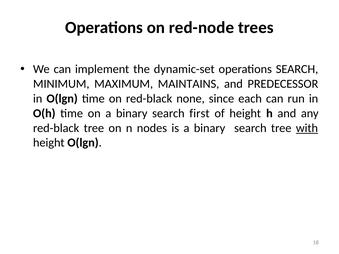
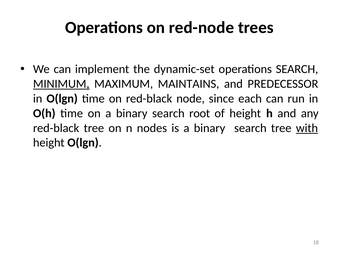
MINIMUM underline: none -> present
none: none -> node
first: first -> root
